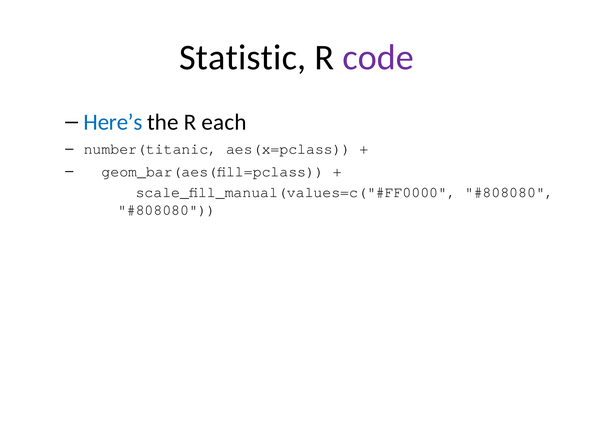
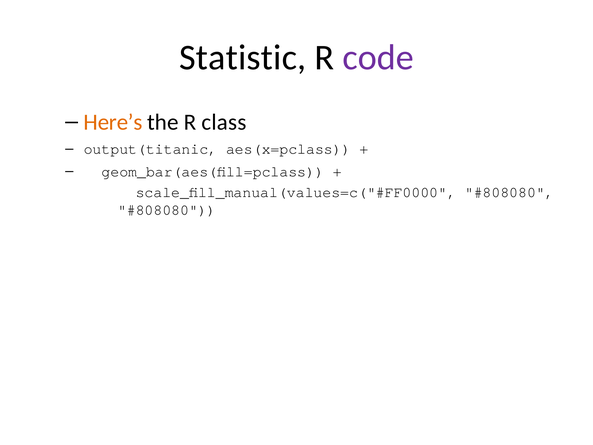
Here’s colour: blue -> orange
each: each -> class
number(titanic: number(titanic -> output(titanic
